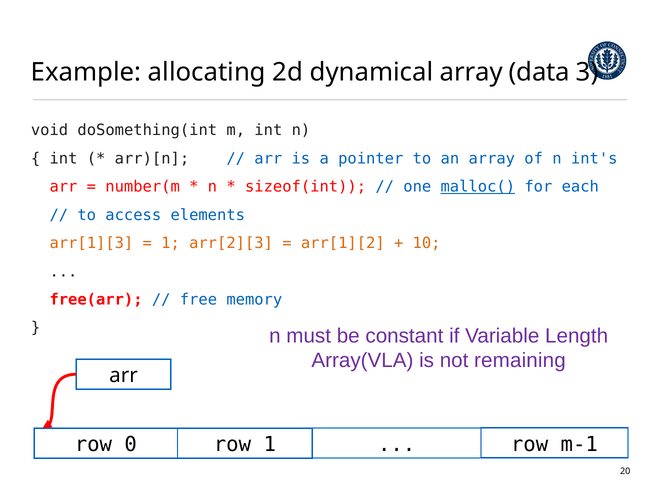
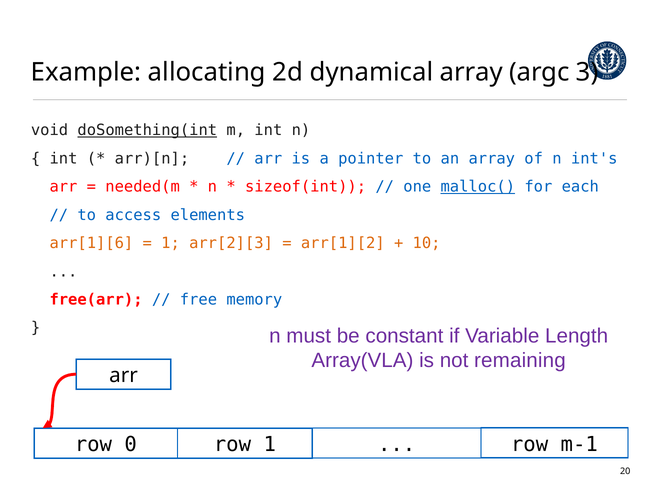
data: data -> argc
doSomething(int underline: none -> present
number(m: number(m -> needed(m
arr[1][3: arr[1][3 -> arr[1][6
